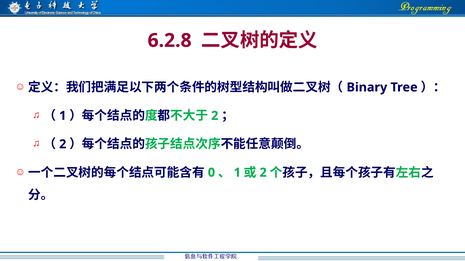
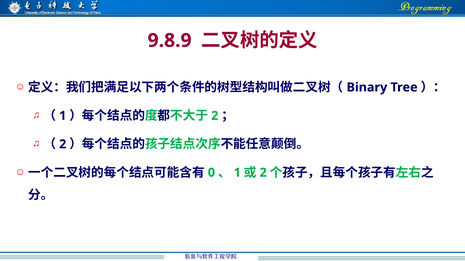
6.2.8: 6.2.8 -> 9.8.9
